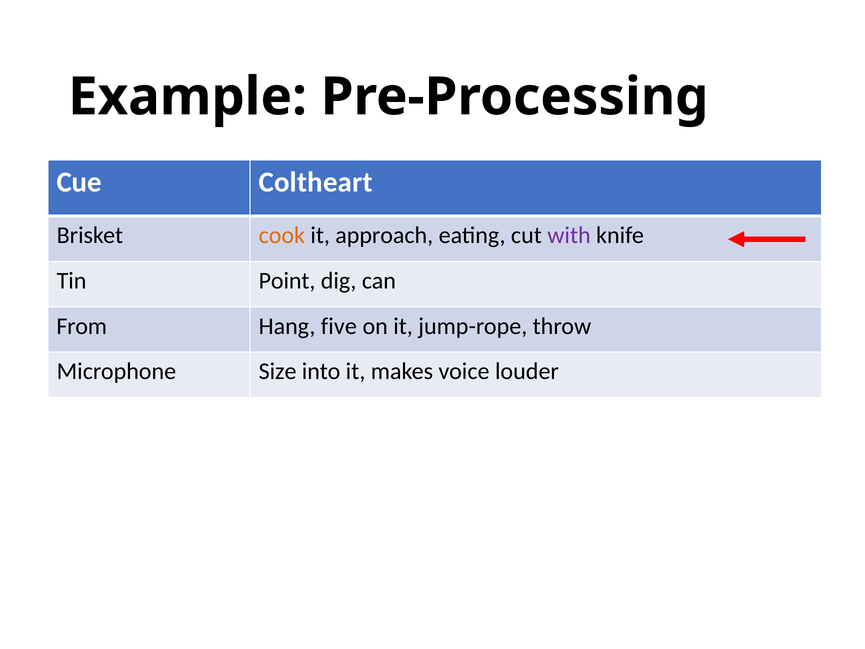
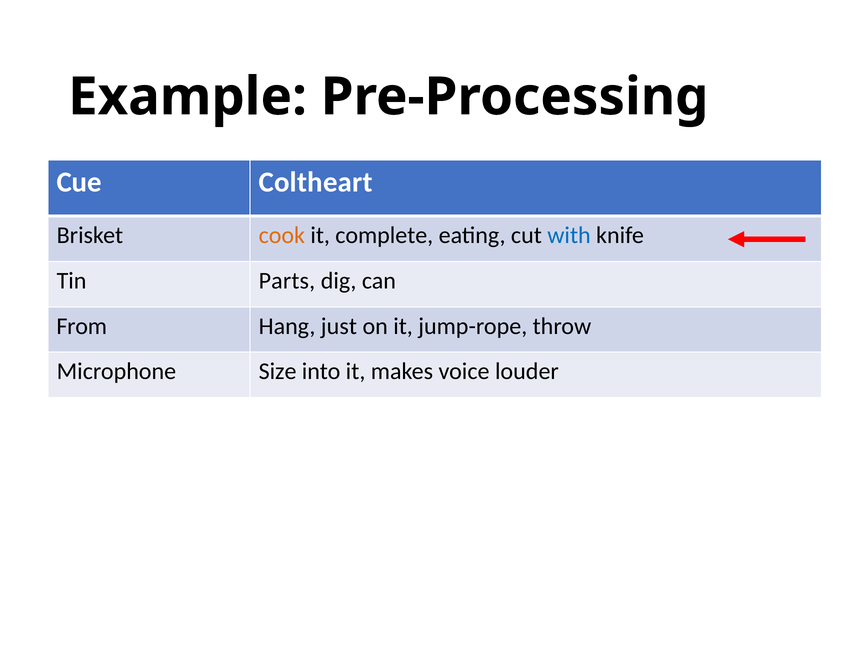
approach: approach -> complete
with colour: purple -> blue
Point: Point -> Parts
five: five -> just
